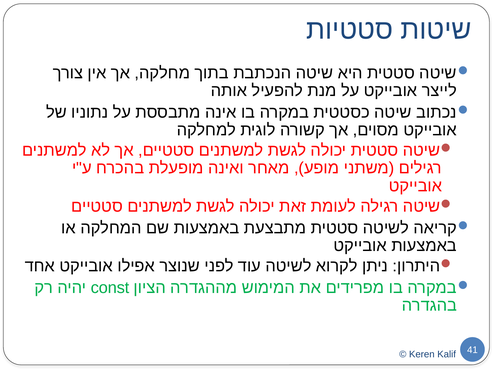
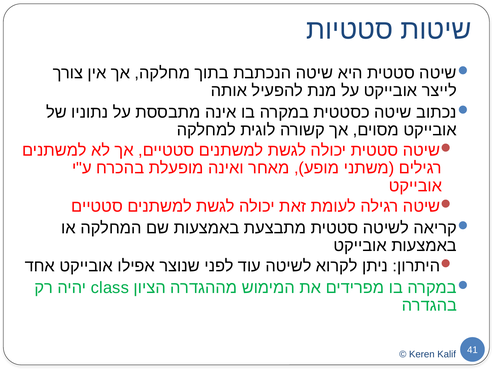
const: const -> class
